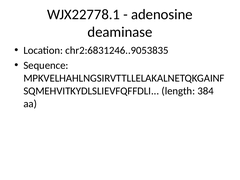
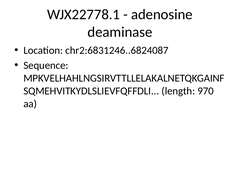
chr2:6831246..9053835: chr2:6831246..9053835 -> chr2:6831246..6824087
384: 384 -> 970
